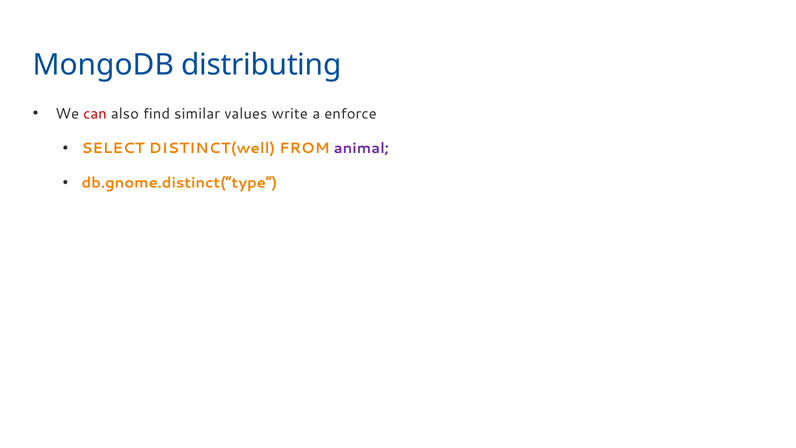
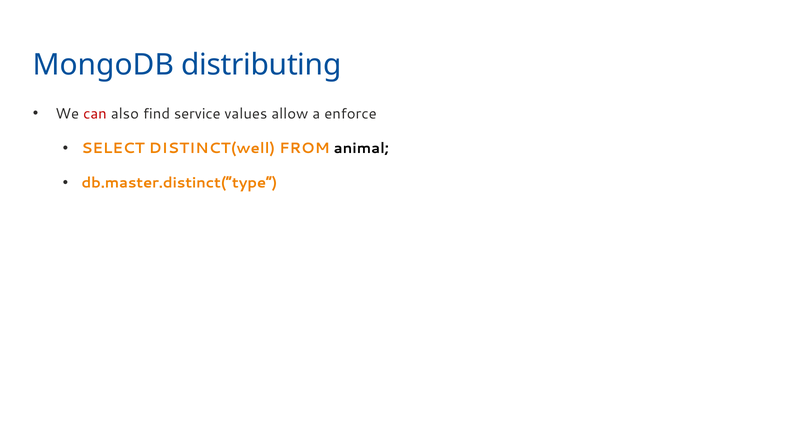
similar: similar -> service
write: write -> allow
animal colour: purple -> black
db.gnome.distinct(“type: db.gnome.distinct(“type -> db.master.distinct(“type
